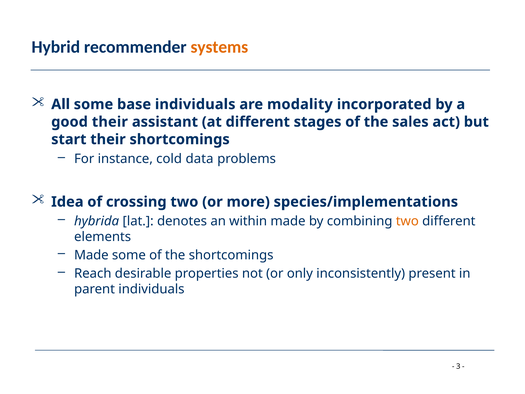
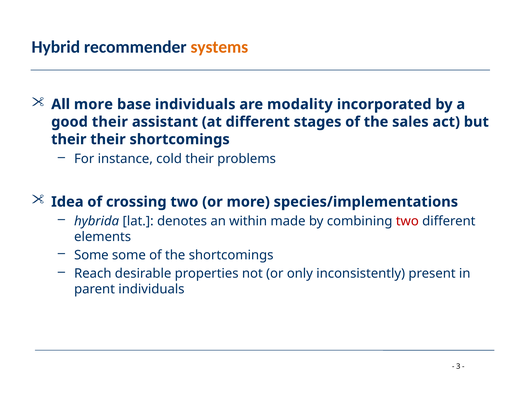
All some: some -> more
start at (69, 139): start -> their
cold data: data -> their
two at (407, 221) colour: orange -> red
Made at (91, 255): Made -> Some
